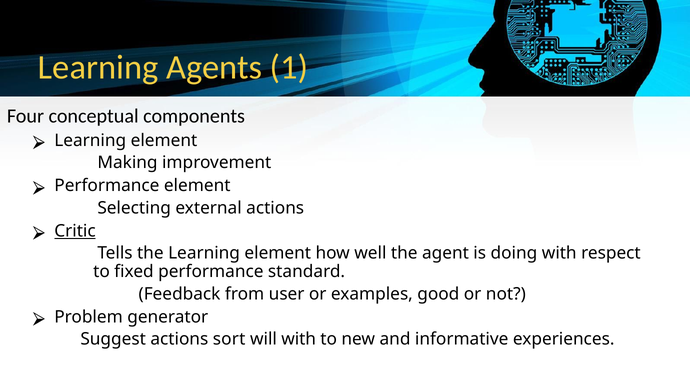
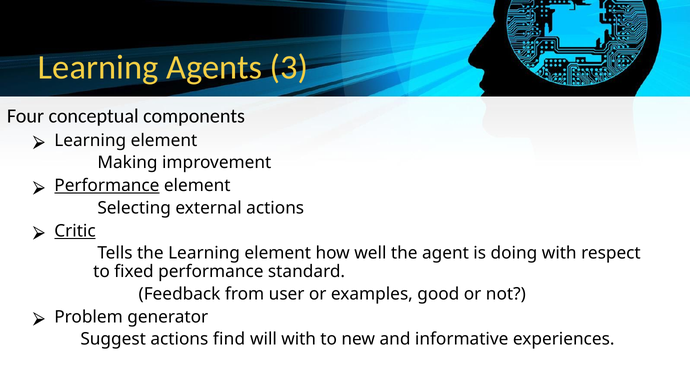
1: 1 -> 3
Performance at (107, 186) underline: none -> present
sort: sort -> find
